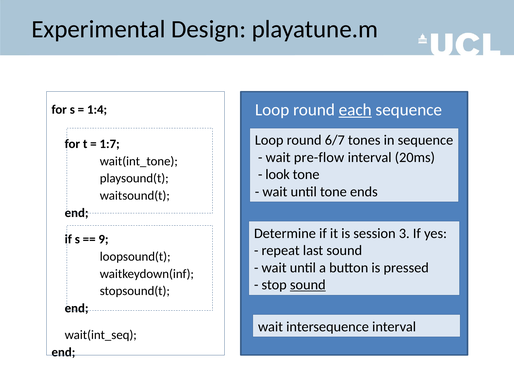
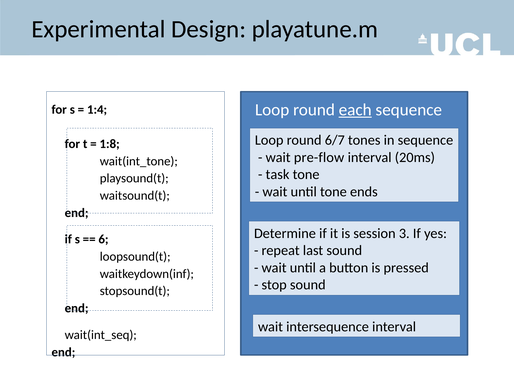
1:7: 1:7 -> 1:8
look: look -> task
9: 9 -> 6
sound at (308, 285) underline: present -> none
